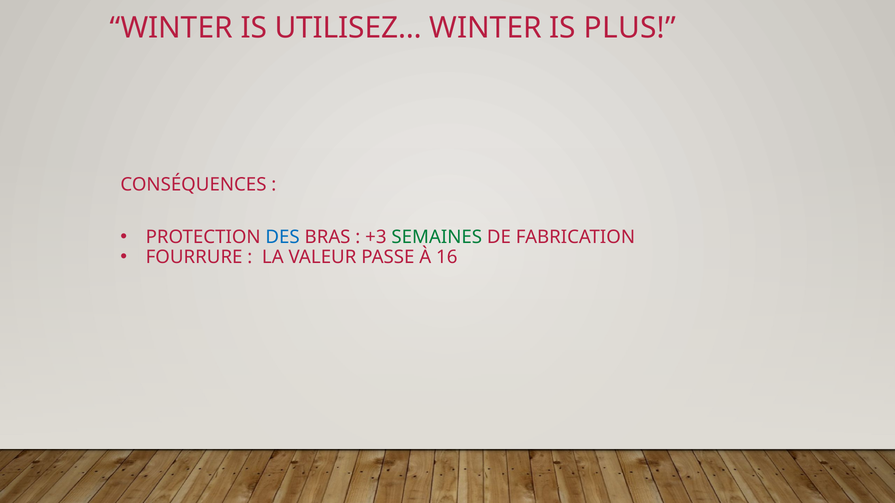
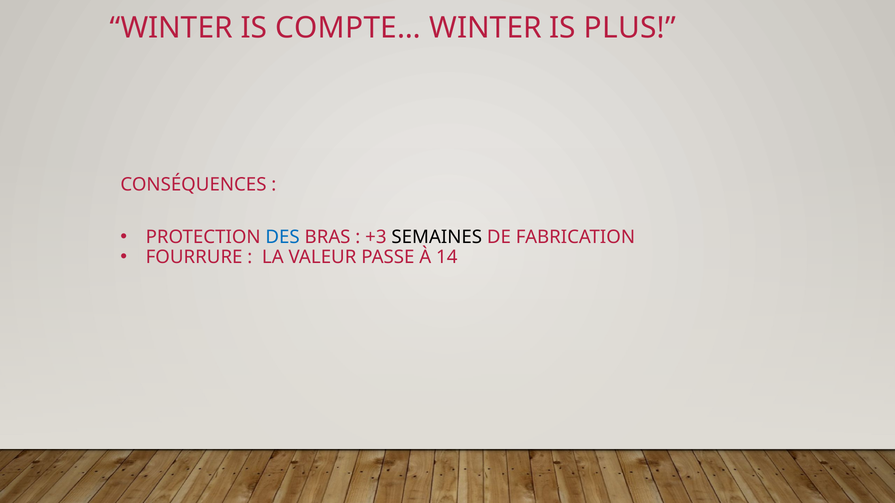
UTILISEZ…: UTILISEZ… -> COMPTE…
SEMAINES colour: green -> black
16: 16 -> 14
